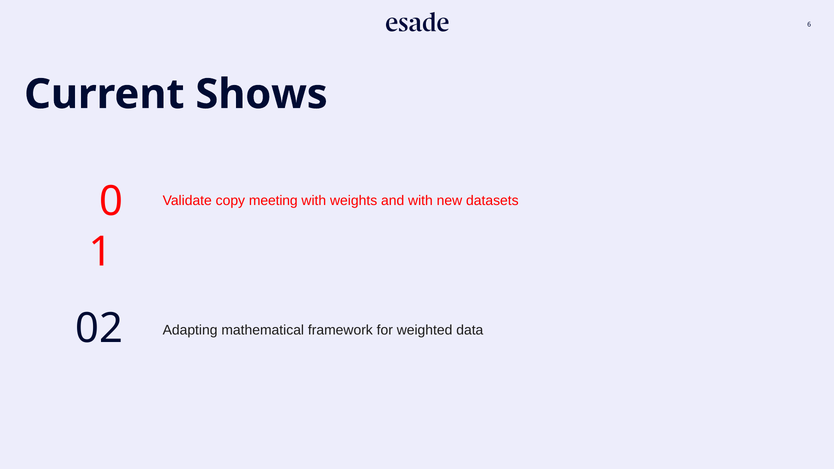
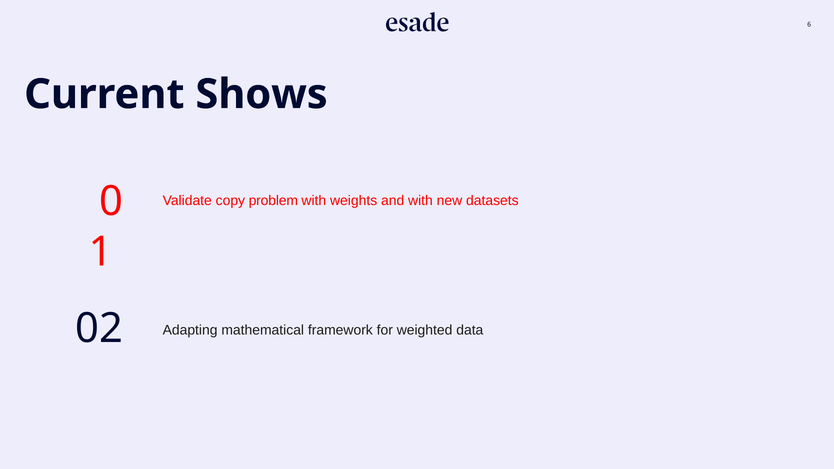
meeting: meeting -> problem
